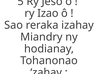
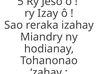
Izao: Izao -> Izay
